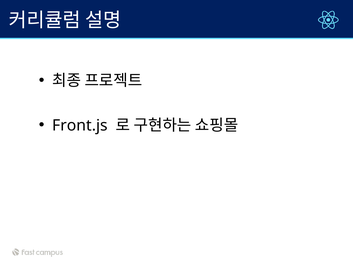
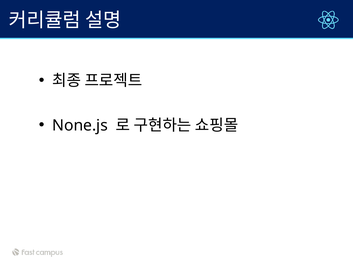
Front.js: Front.js -> None.js
